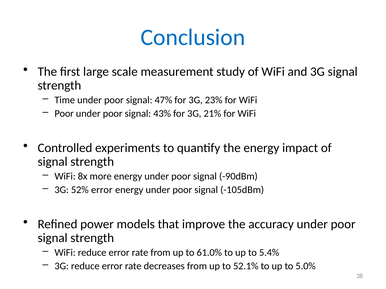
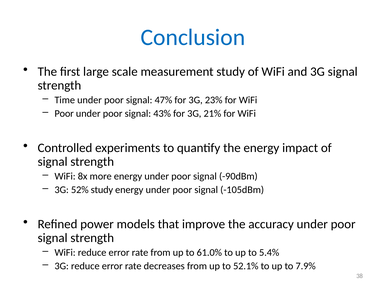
52% error: error -> study
5.0%: 5.0% -> 7.9%
